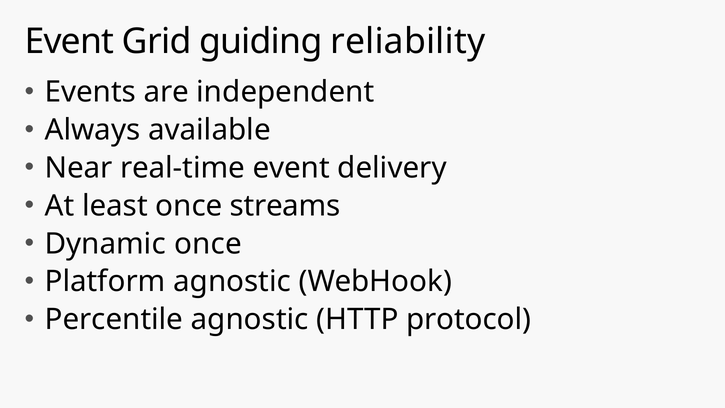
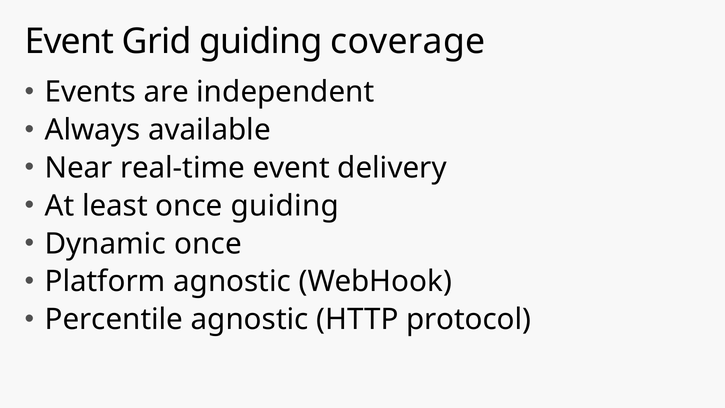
reliability: reliability -> coverage
once streams: streams -> guiding
